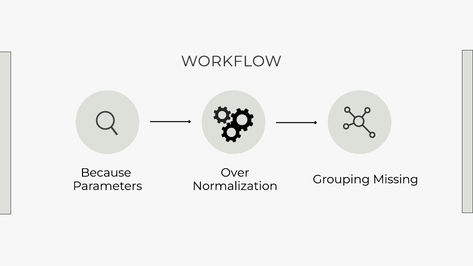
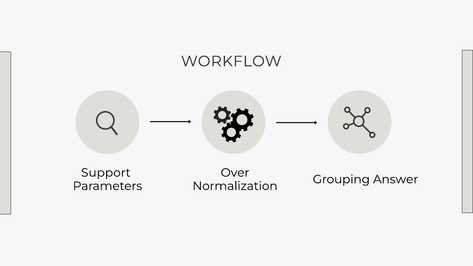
Because: Because -> Support
Missing: Missing -> Answer
